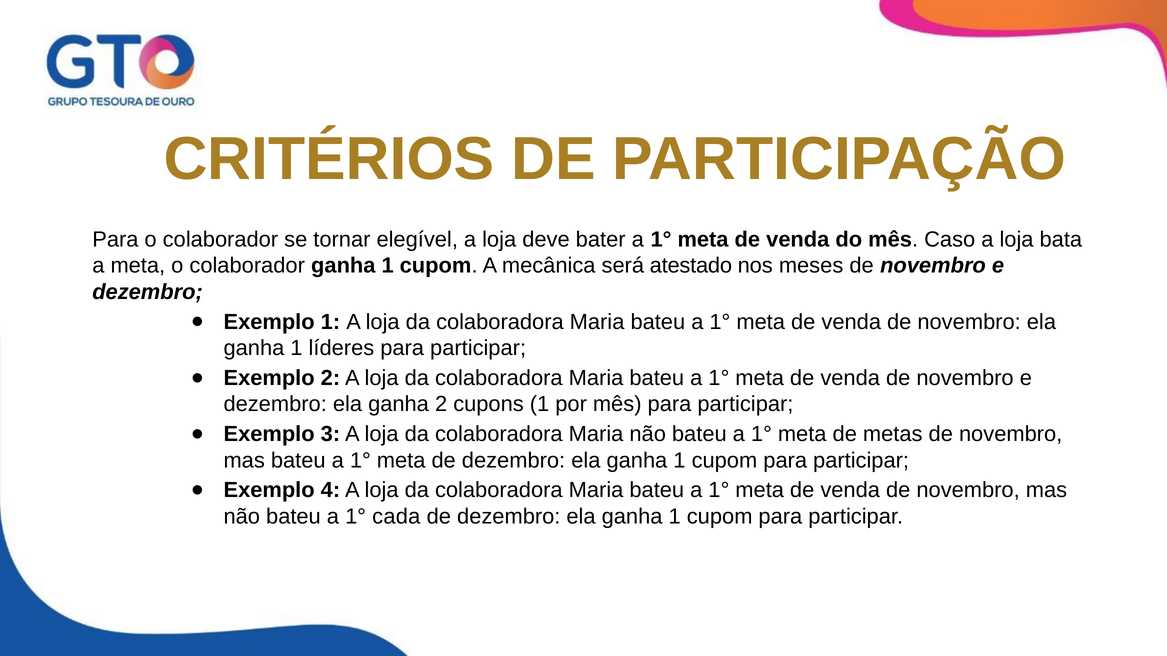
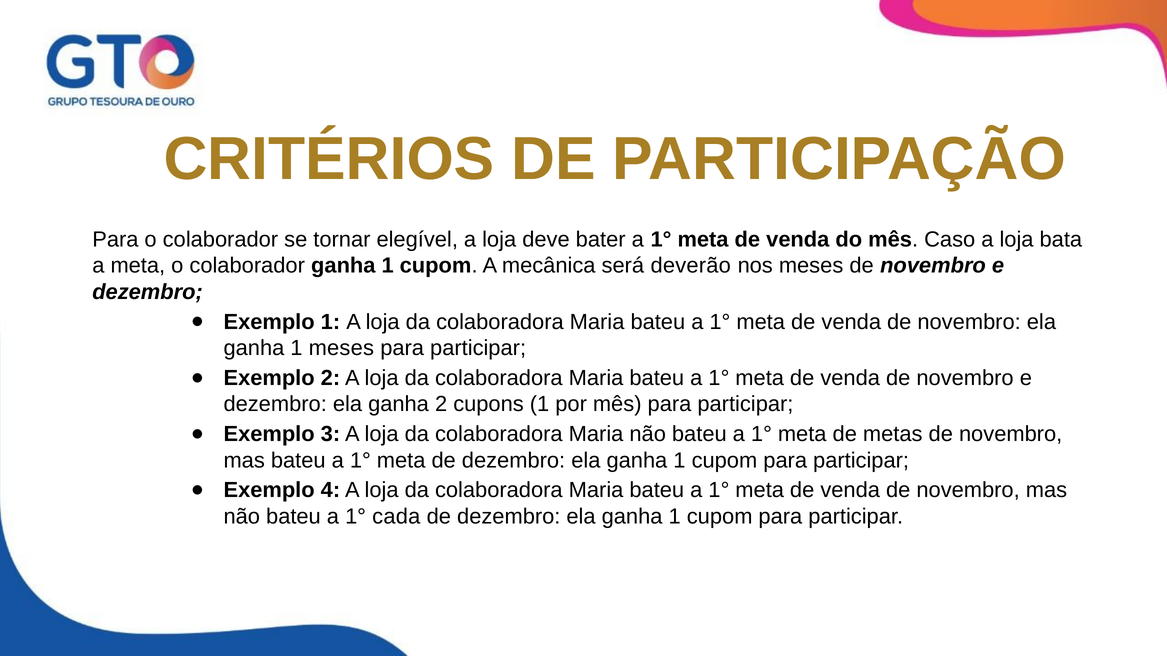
atestado: atestado -> deverão
1 líderes: líderes -> meses
